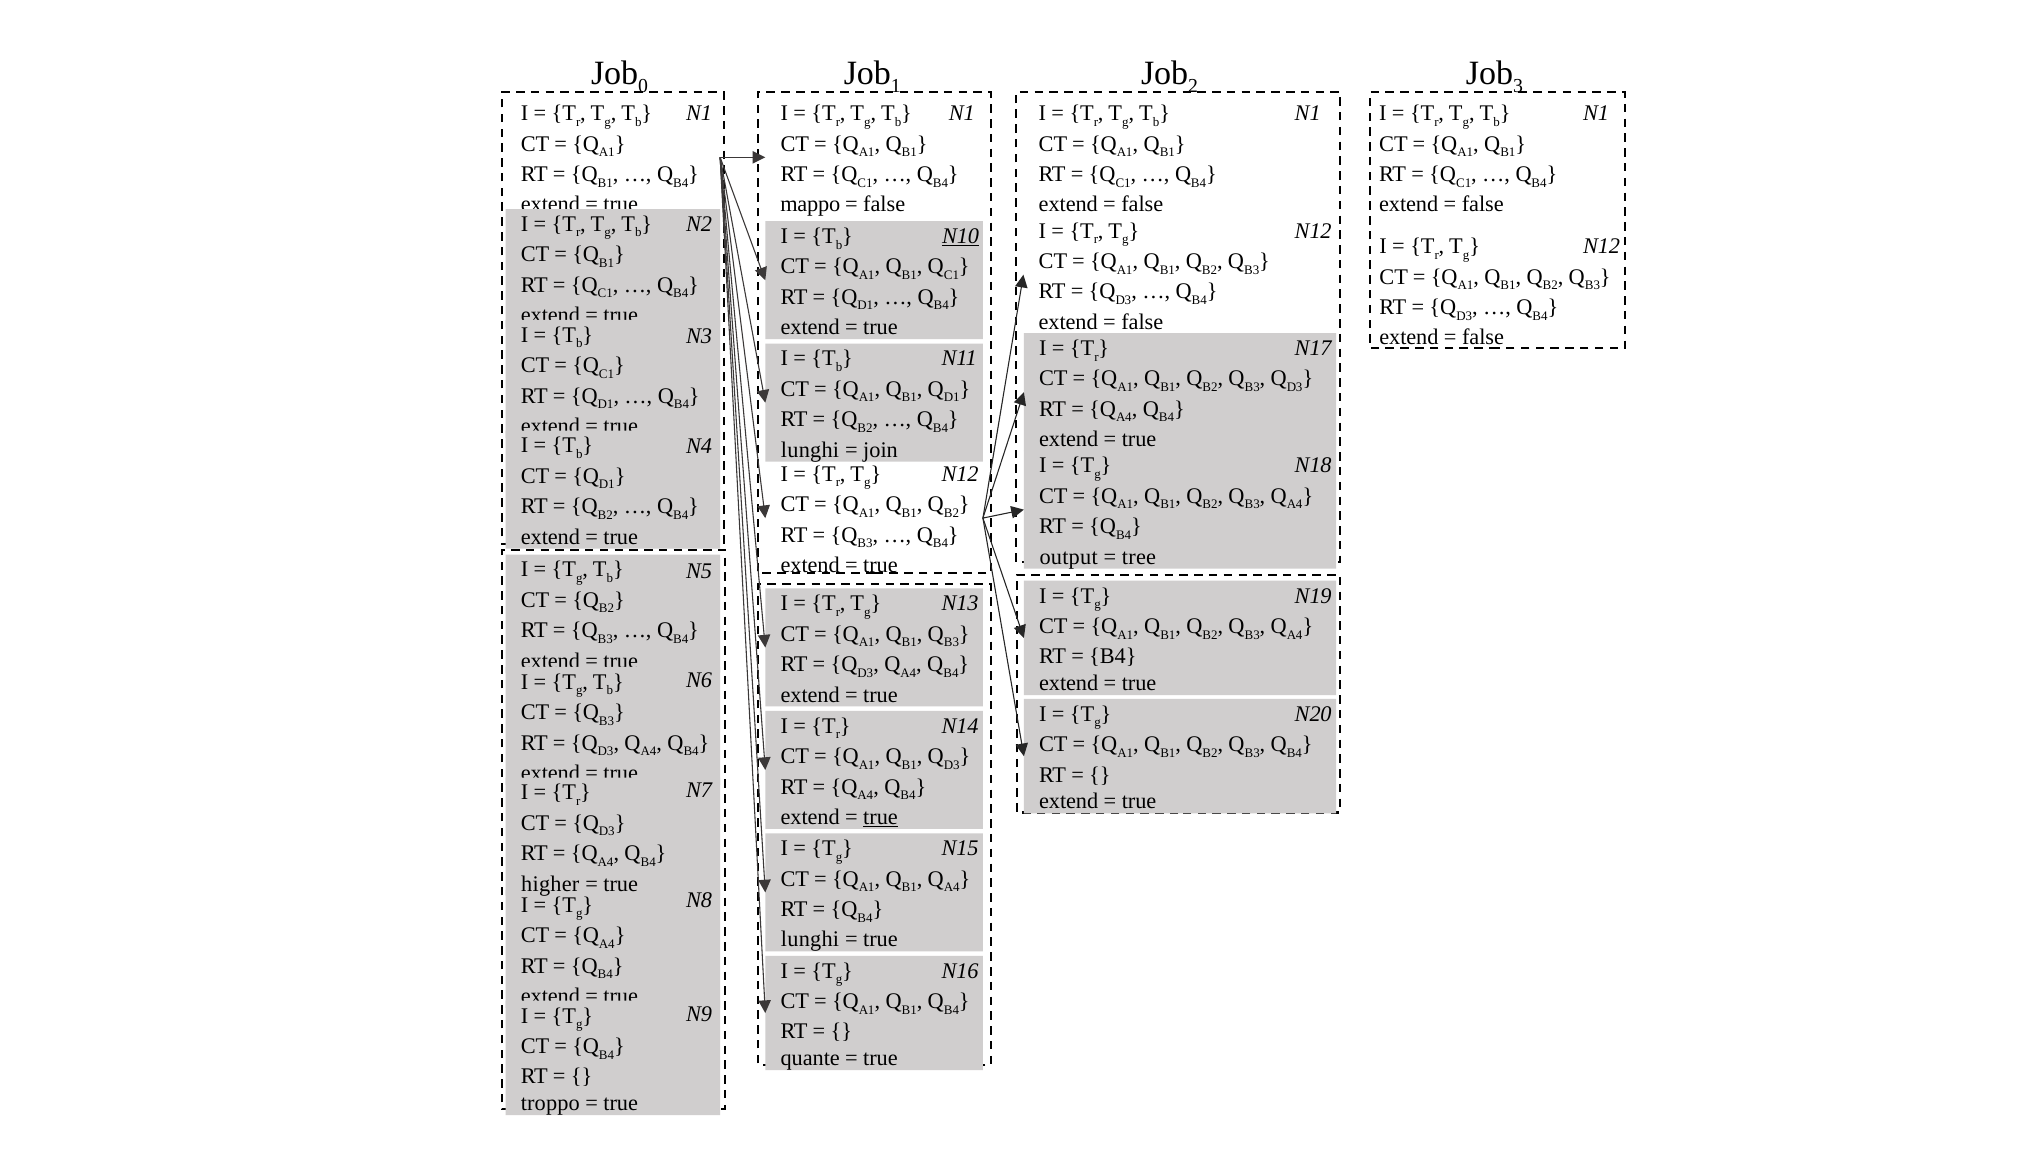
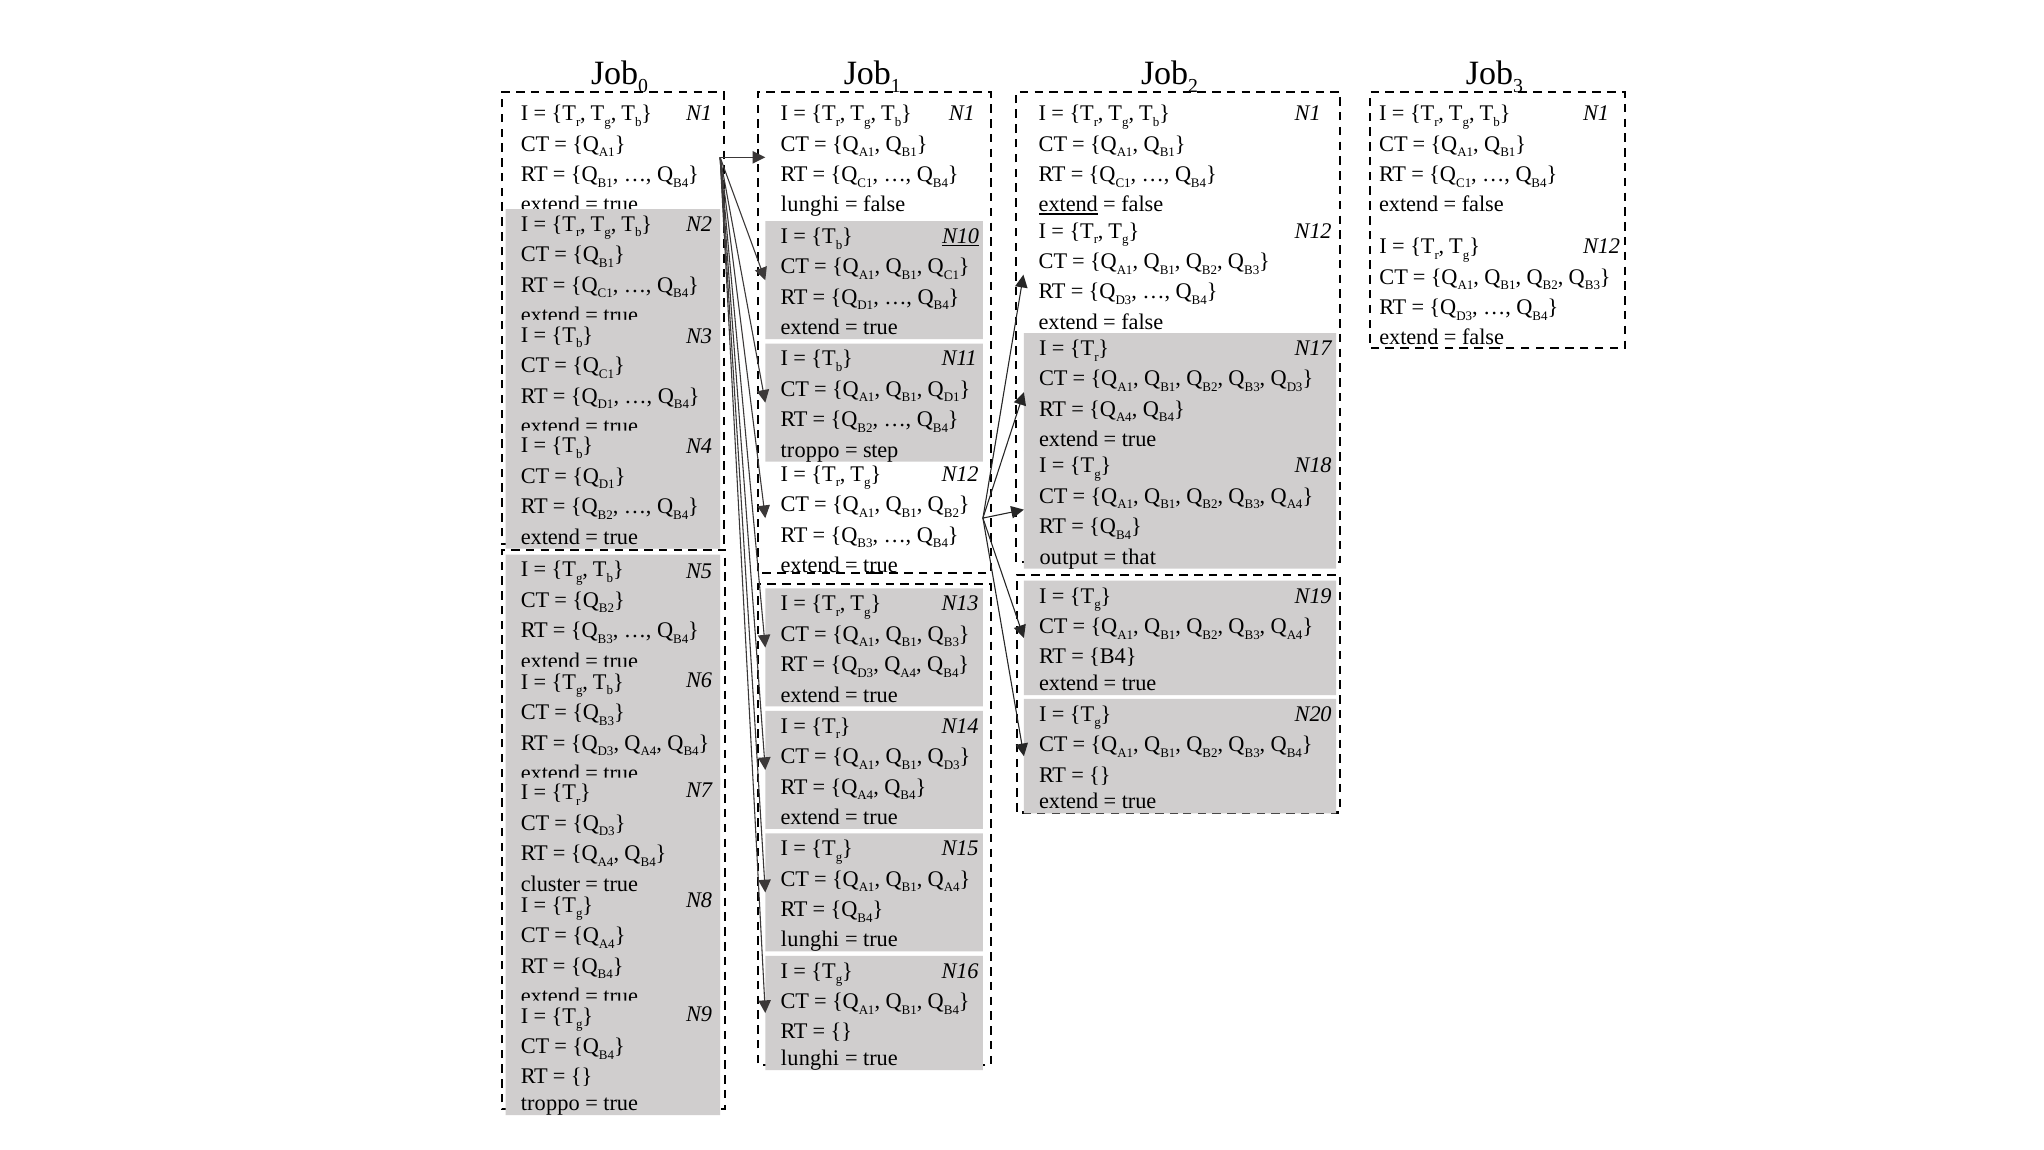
mappo at (810, 204): mappo -> lunghi
extend at (1068, 204) underline: none -> present
lunghi at (810, 450): lunghi -> troppo
join: join -> step
tree: tree -> that
true at (881, 817) underline: present -> none
higher: higher -> cluster
quante at (810, 1058): quante -> lunghi
